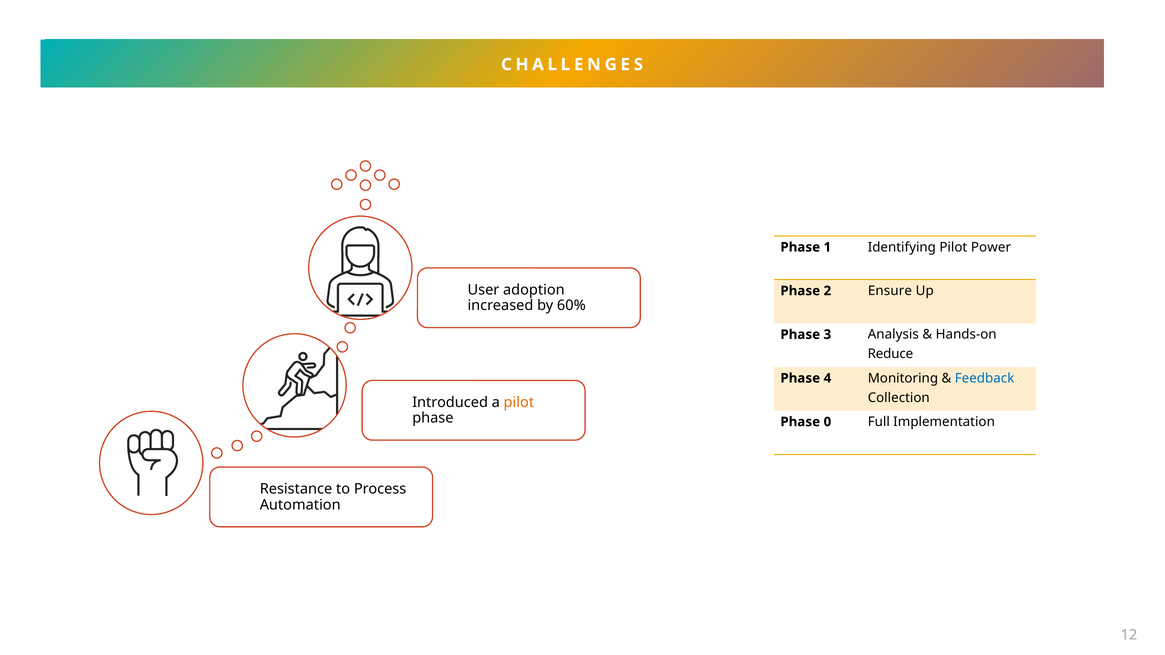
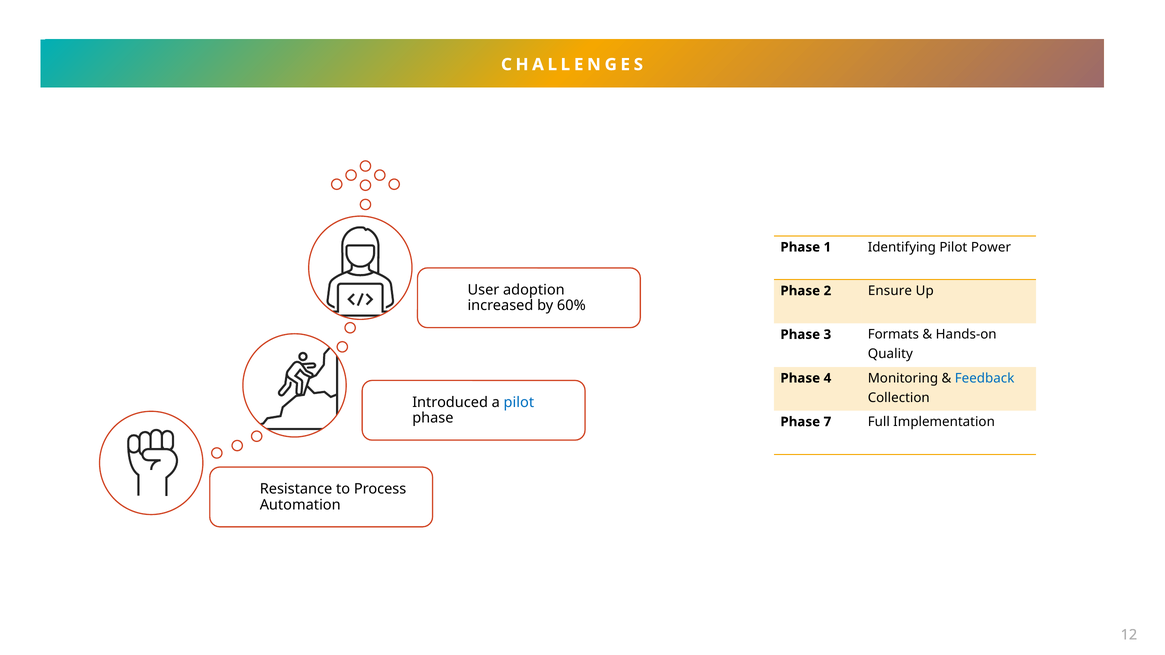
Analysis: Analysis -> Formats
Reduce: Reduce -> Quality
pilot at (519, 403) colour: orange -> blue
0: 0 -> 7
